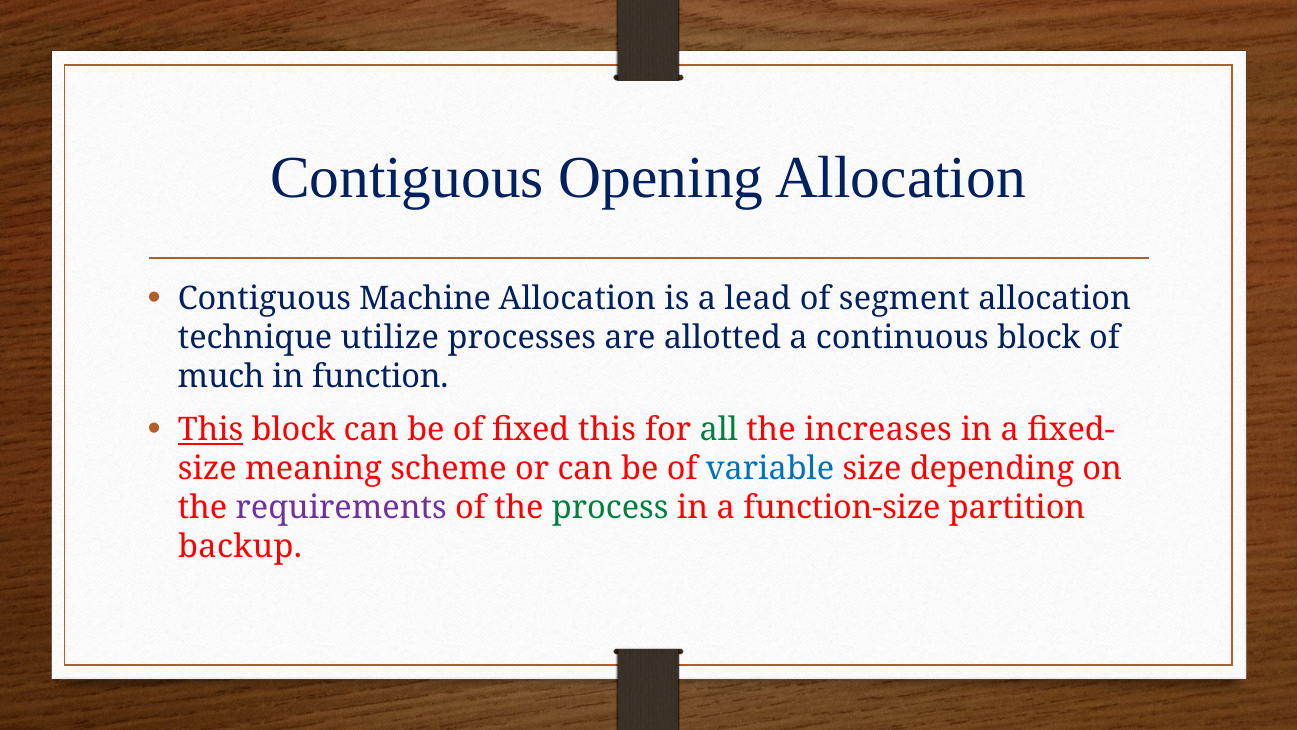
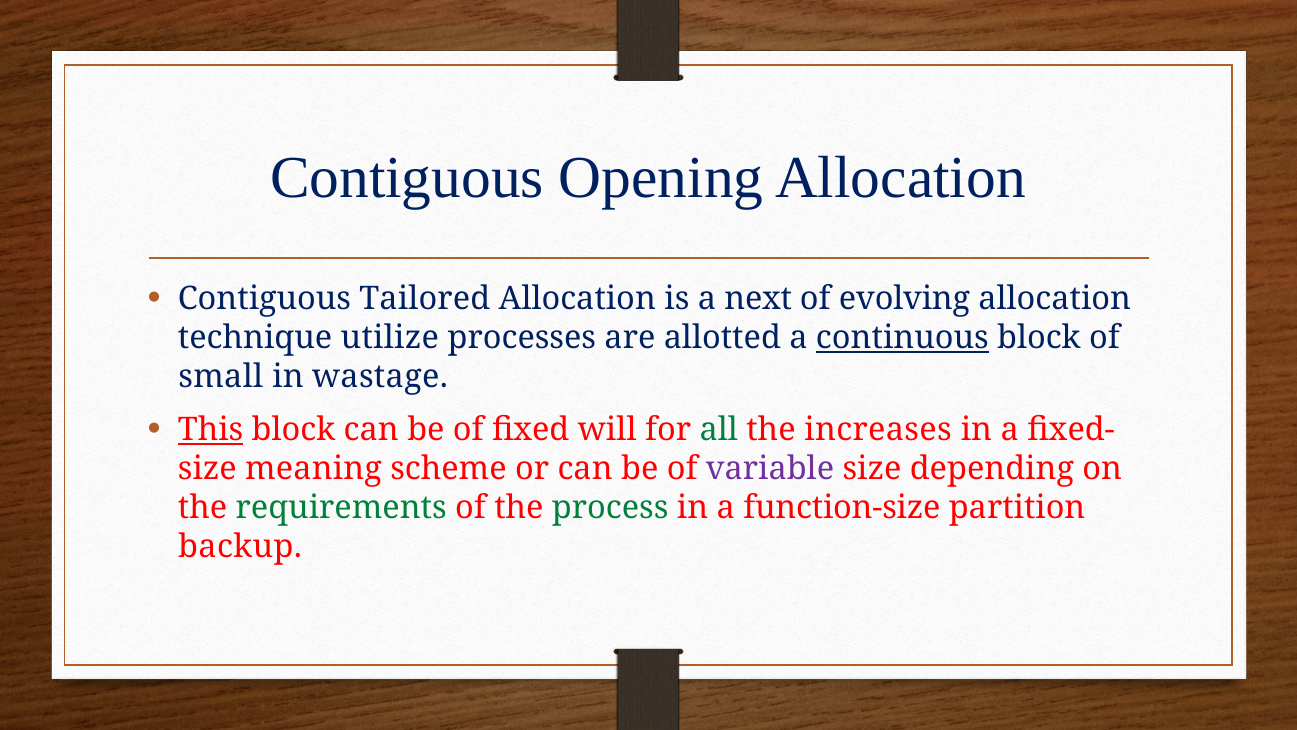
Machine: Machine -> Tailored
lead: lead -> next
segment: segment -> evolving
continuous underline: none -> present
much: much -> small
function: function -> wastage
fixed this: this -> will
variable colour: blue -> purple
requirements colour: purple -> green
